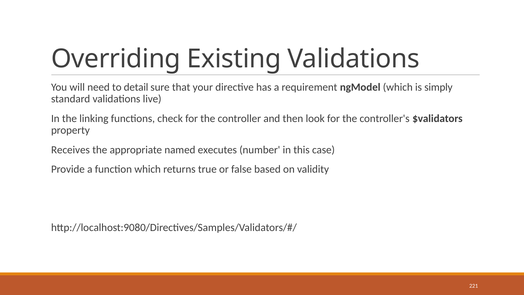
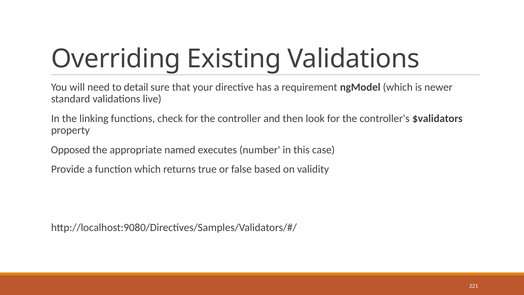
simply: simply -> newer
Receives: Receives -> Opposed
